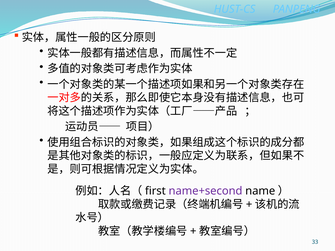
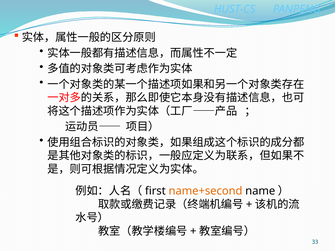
name+second colour: purple -> orange
